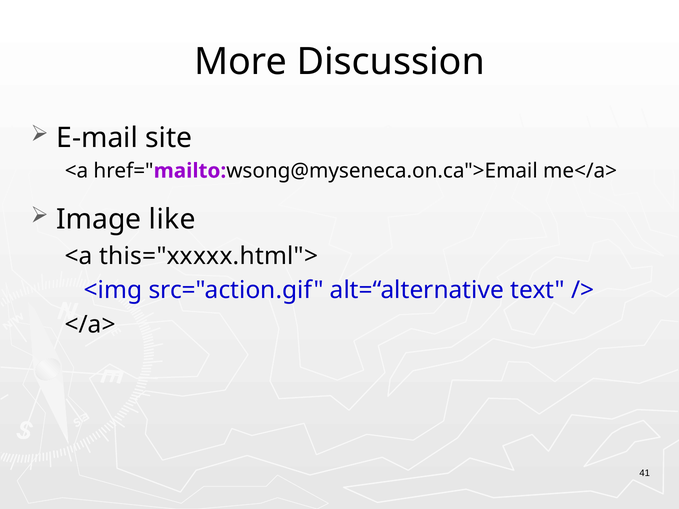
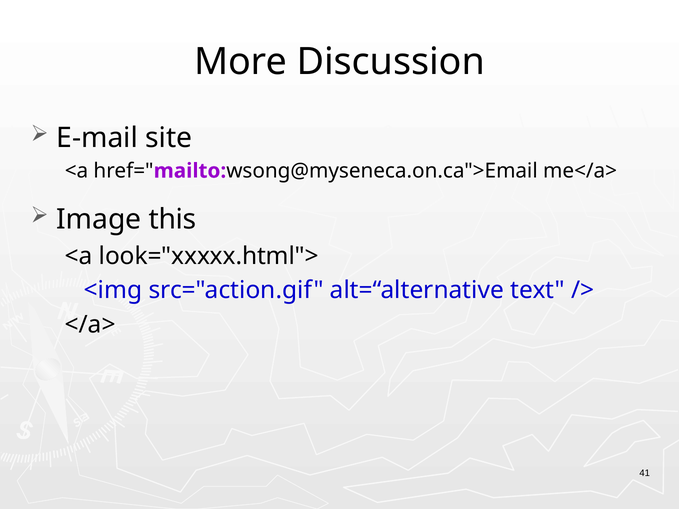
like: like -> this
this="xxxxx.html">: this="xxxxx.html"> -> look="xxxxx.html">
